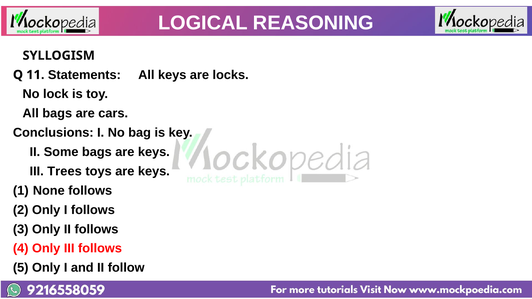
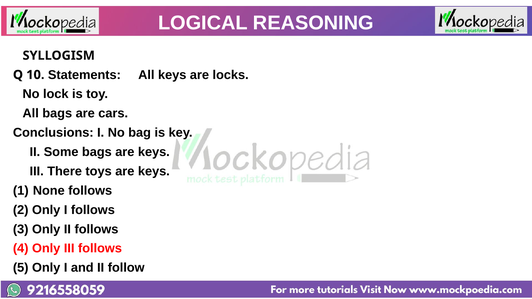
11: 11 -> 10
Trees: Trees -> There
